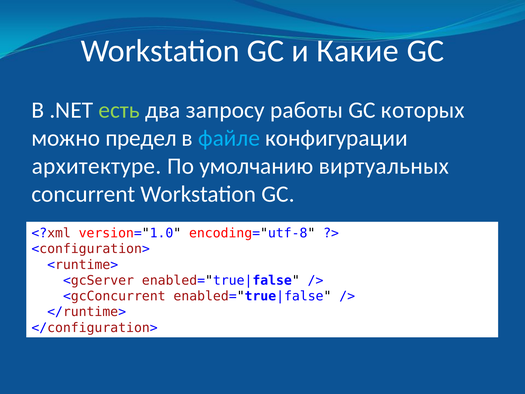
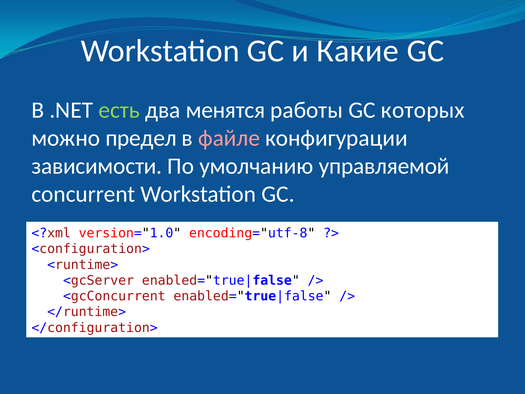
запросу: запросу -> менятся
файле colour: light blue -> pink
архитектуре: архитектуре -> зависимости
виртуальных: виртуальных -> управляемой
